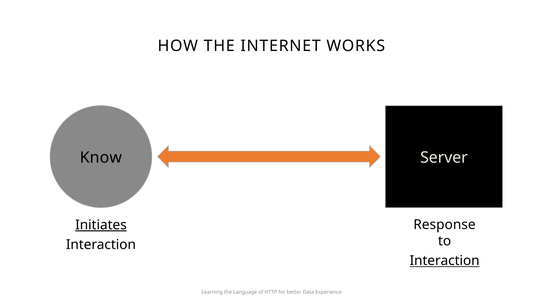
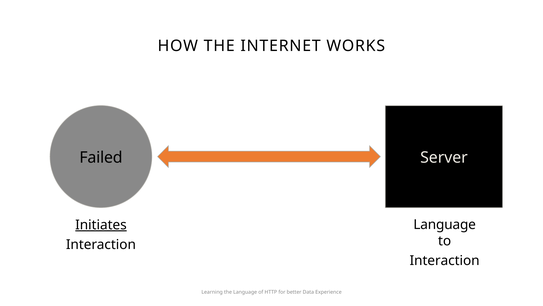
Know: Know -> Failed
Response at (445, 224): Response -> Language
Interaction at (445, 260) underline: present -> none
